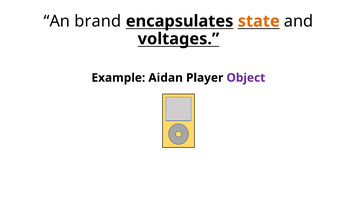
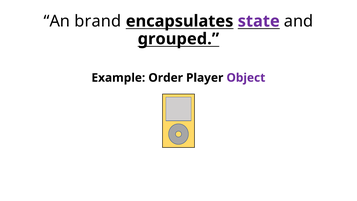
state colour: orange -> purple
voltages: voltages -> grouped
Aidan: Aidan -> Order
